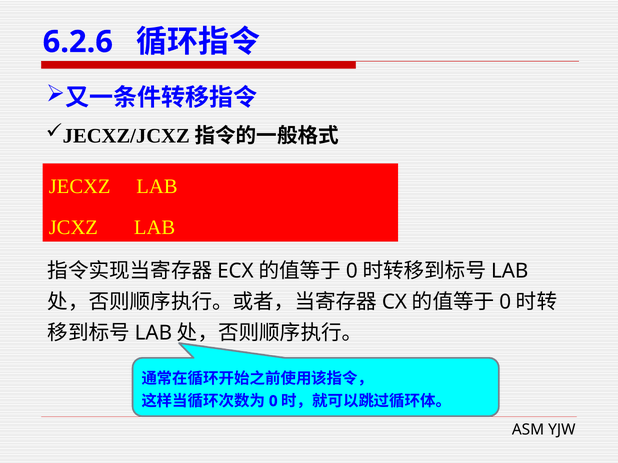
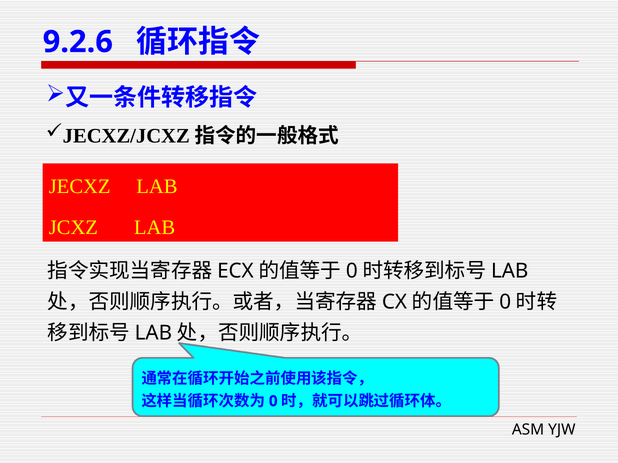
6.2.6: 6.2.6 -> 9.2.6
